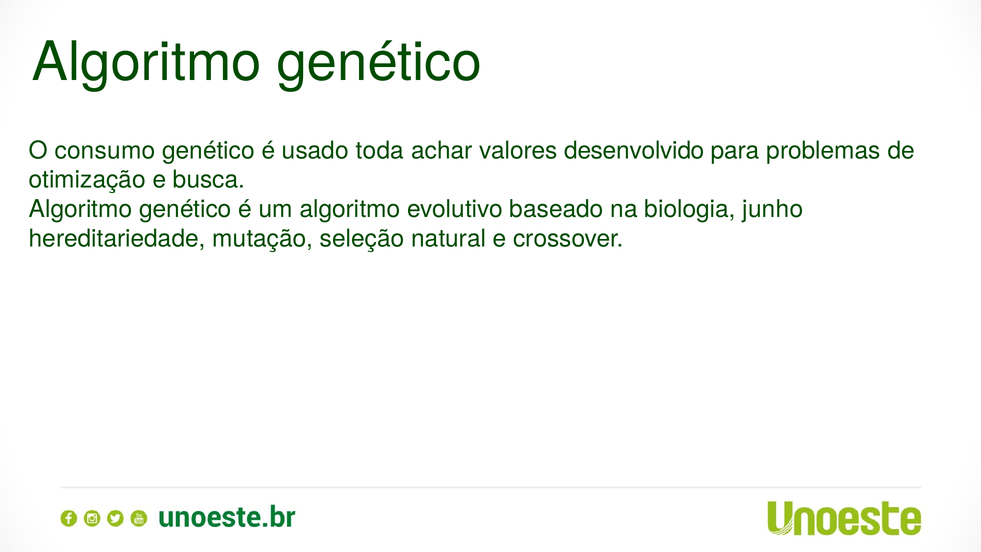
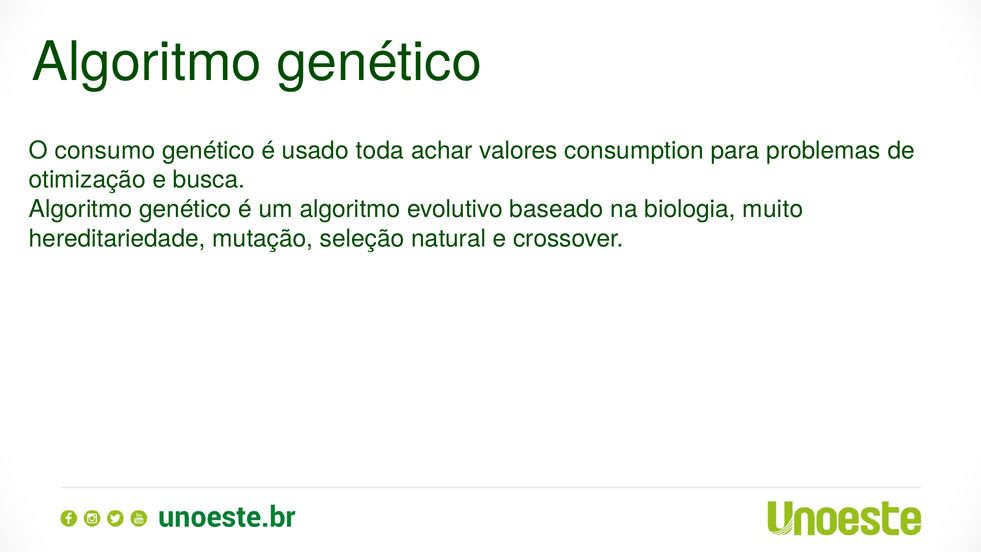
desenvolvido: desenvolvido -> consumption
junho: junho -> muito
